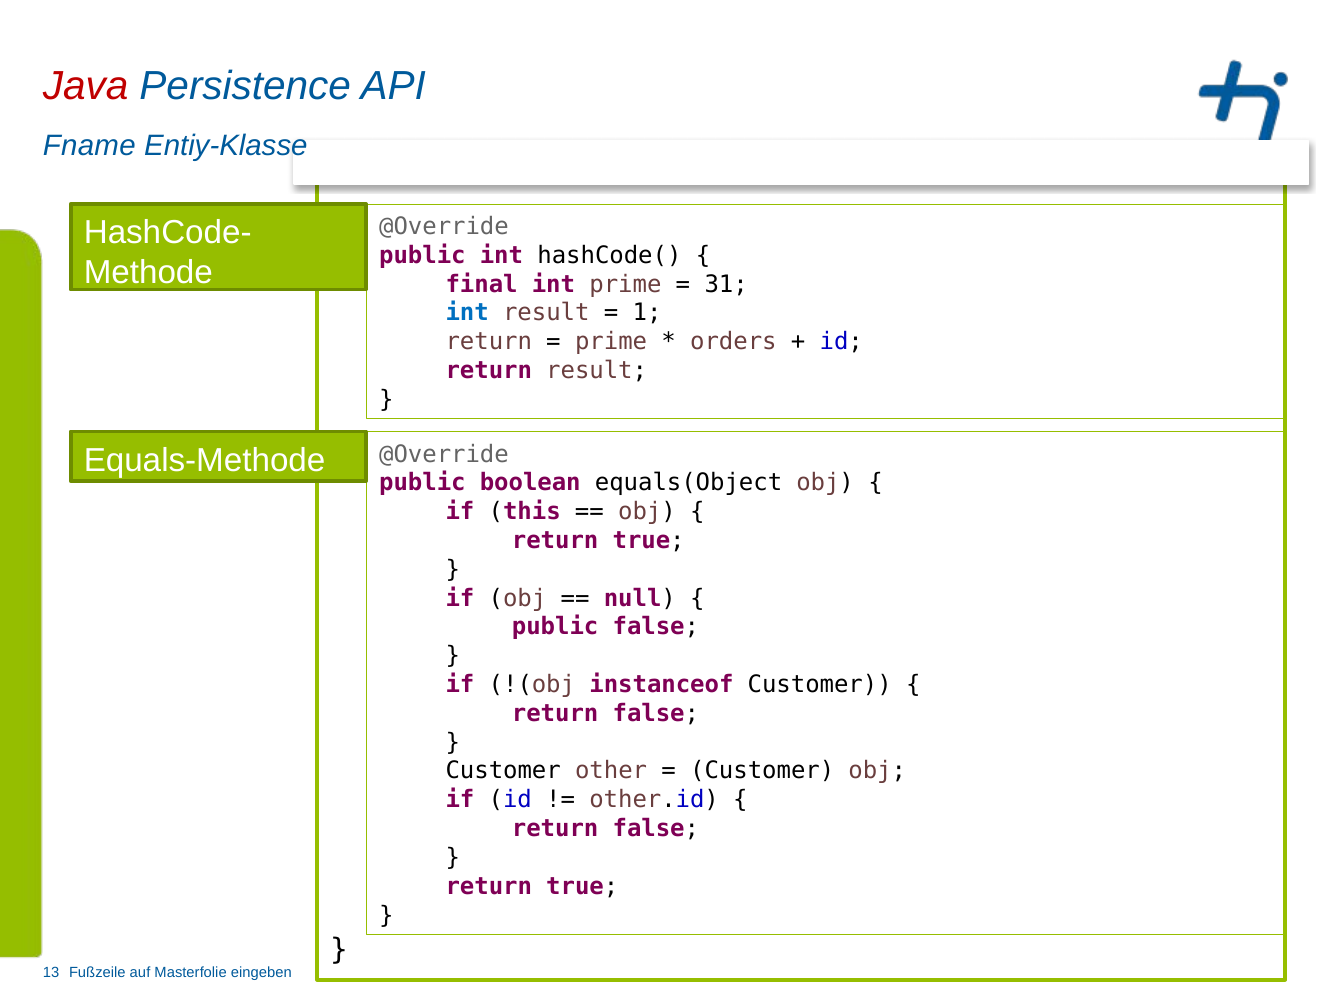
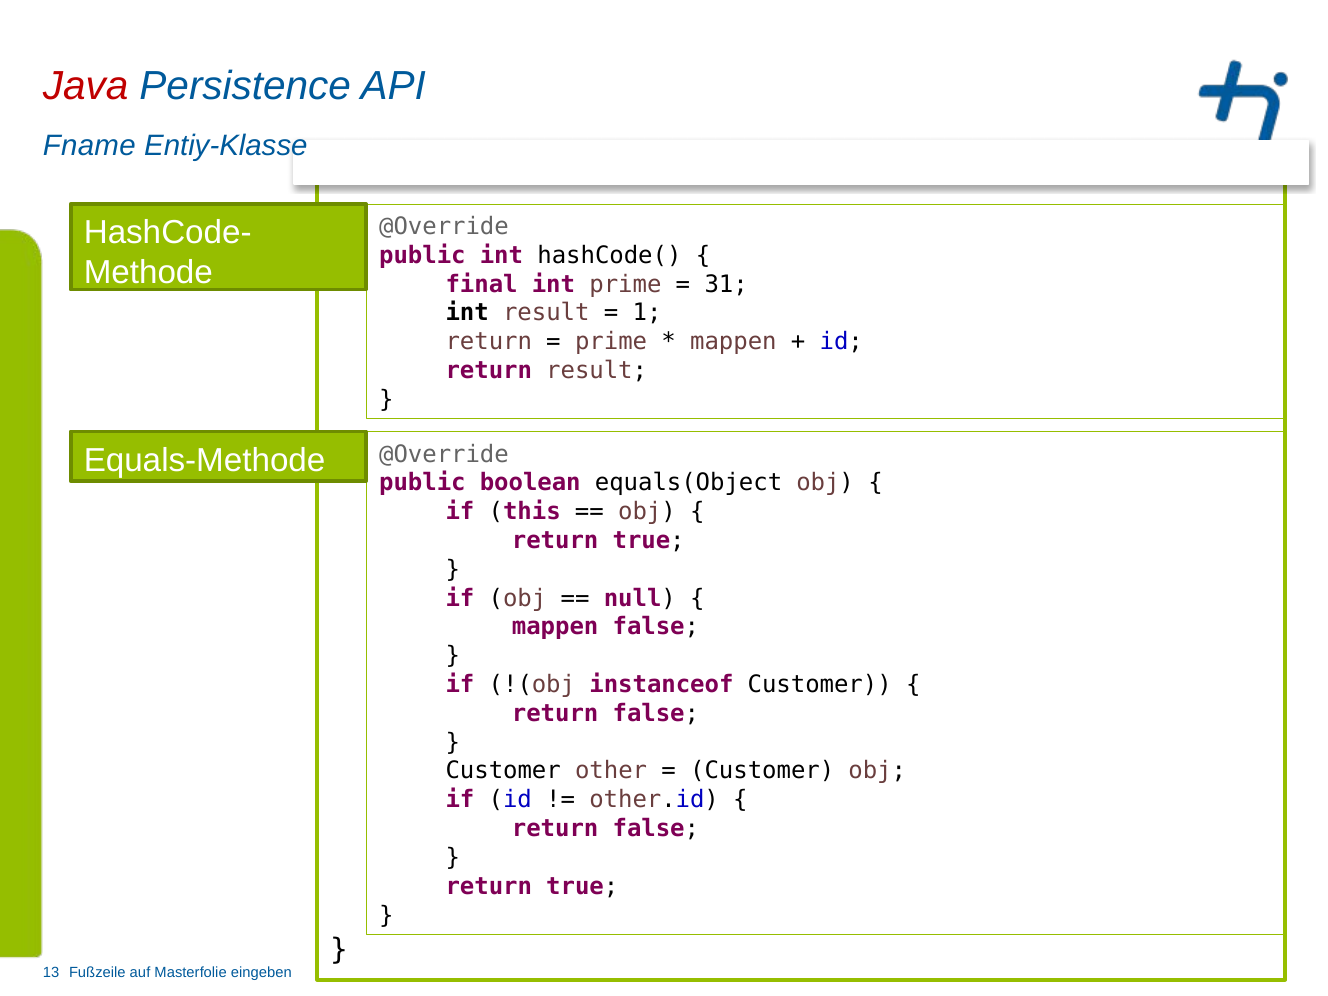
int at (467, 313) colour: blue -> black
orders at (733, 342): orders -> mappen
public at (555, 627): public -> mappen
